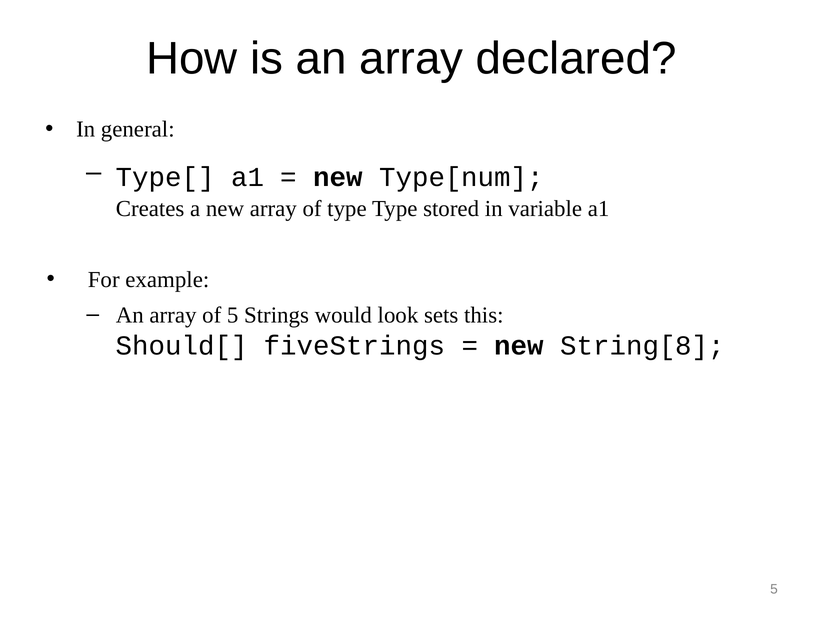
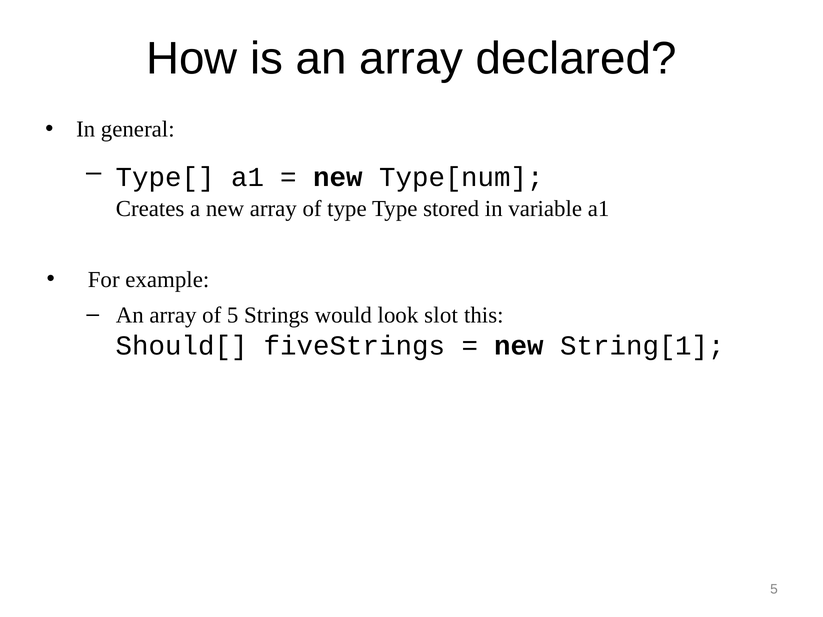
sets: sets -> slot
String[8: String[8 -> String[1
